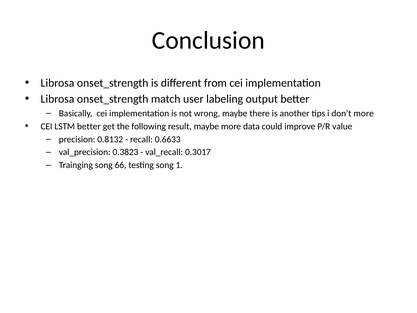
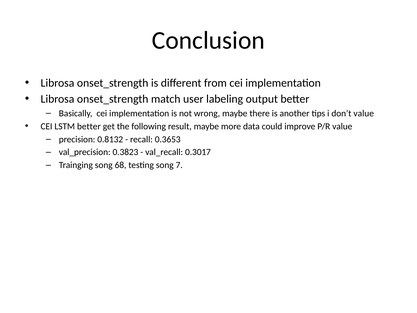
don’t more: more -> value
0.6633: 0.6633 -> 0.3653
66: 66 -> 68
1: 1 -> 7
